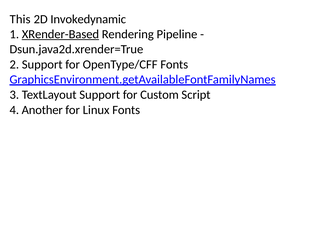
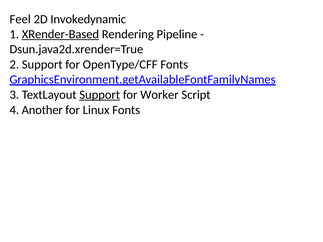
This: This -> Feel
Support at (100, 95) underline: none -> present
Custom: Custom -> Worker
